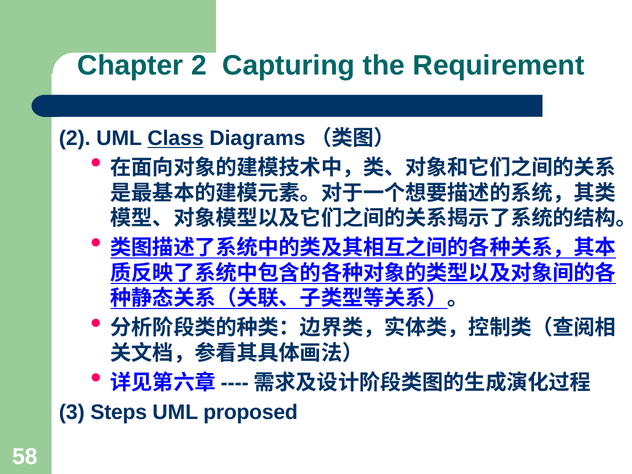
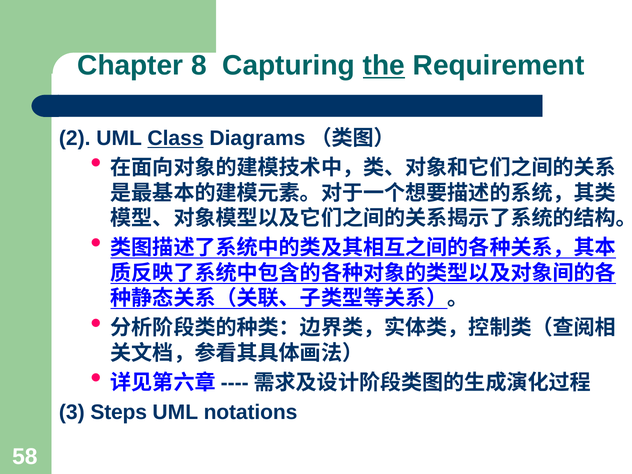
Chapter 2: 2 -> 8
the underline: none -> present
proposed: proposed -> notations
